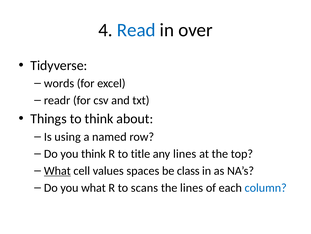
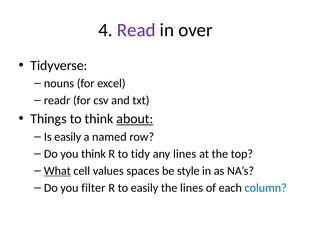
Read colour: blue -> purple
words: words -> nouns
about underline: none -> present
Is using: using -> easily
title: title -> tidy
class: class -> style
you what: what -> filter
to scans: scans -> easily
